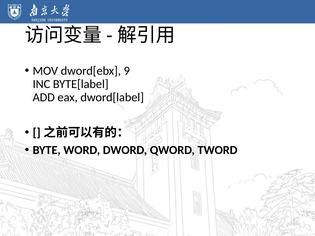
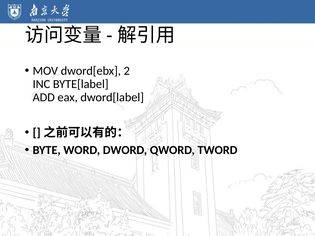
9: 9 -> 2
